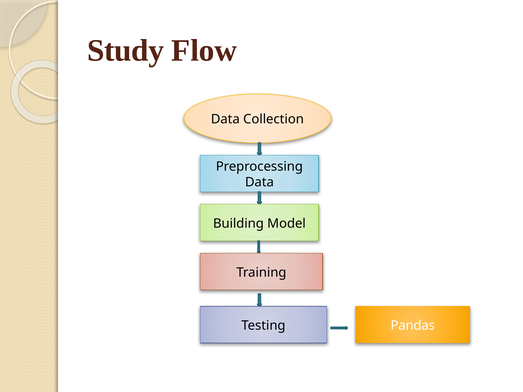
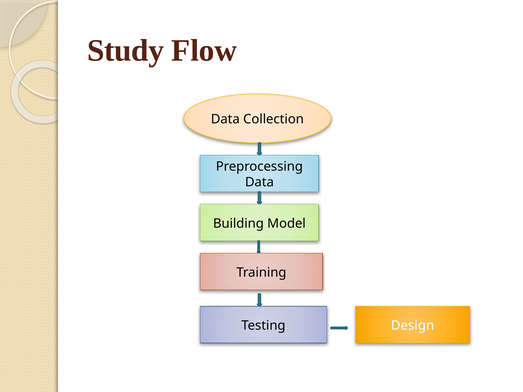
Pandas: Pandas -> Design
